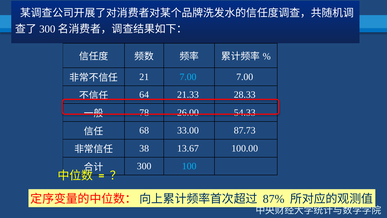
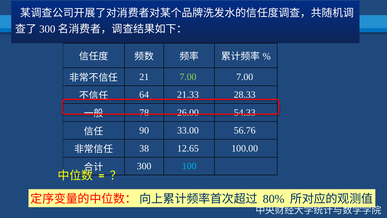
7.00 at (188, 77) colour: light blue -> light green
68: 68 -> 90
87.73: 87.73 -> 56.76
13.67: 13.67 -> 12.65
87%: 87% -> 80%
